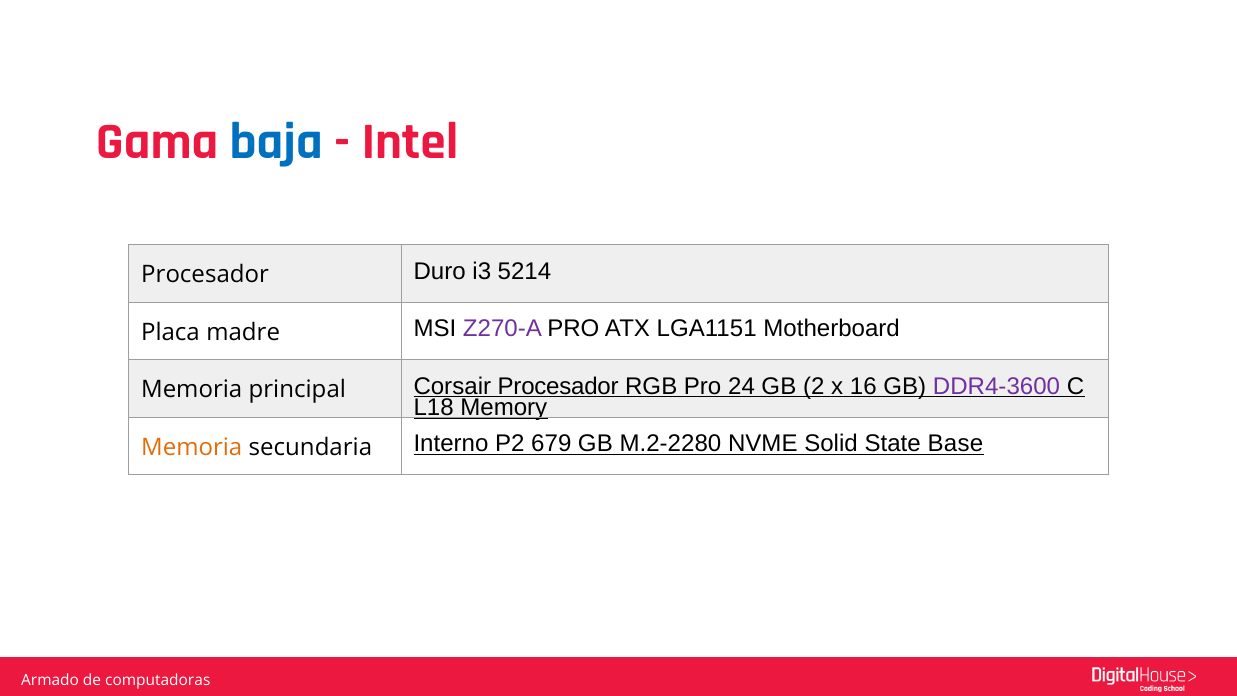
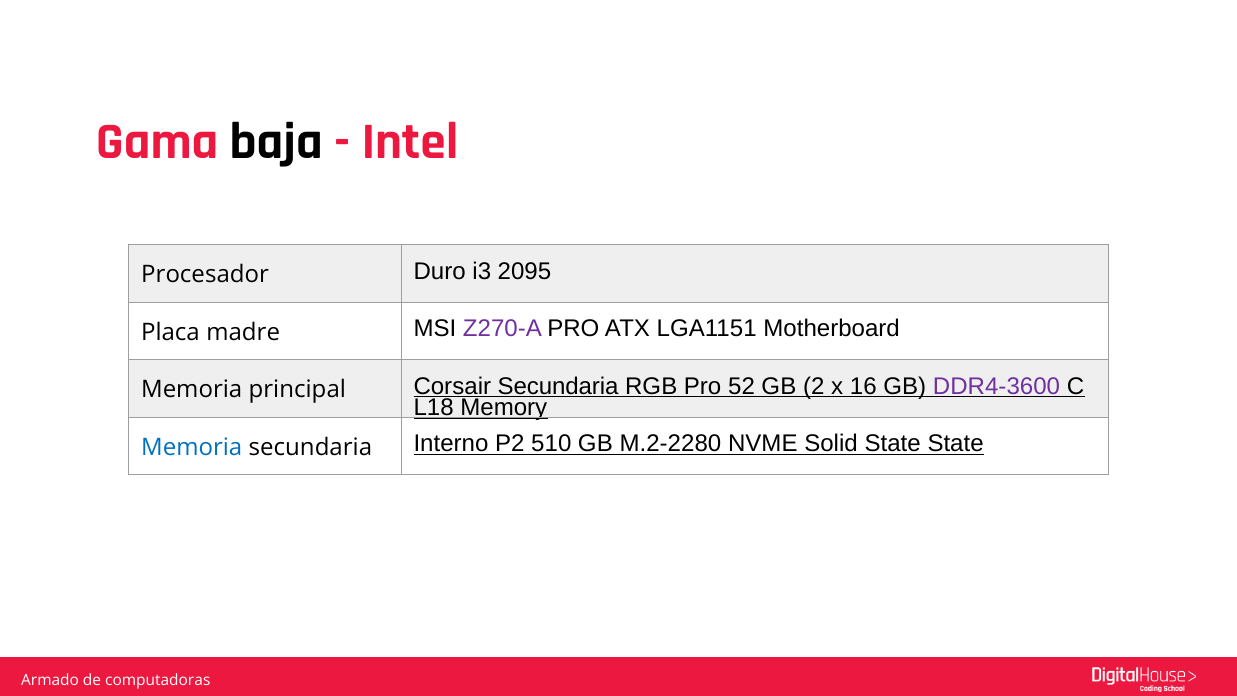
baja colour: blue -> black
5214: 5214 -> 2095
Corsair Procesador: Procesador -> Secundaria
24: 24 -> 52
Memoria at (192, 447) colour: orange -> blue
679: 679 -> 510
State Base: Base -> State
